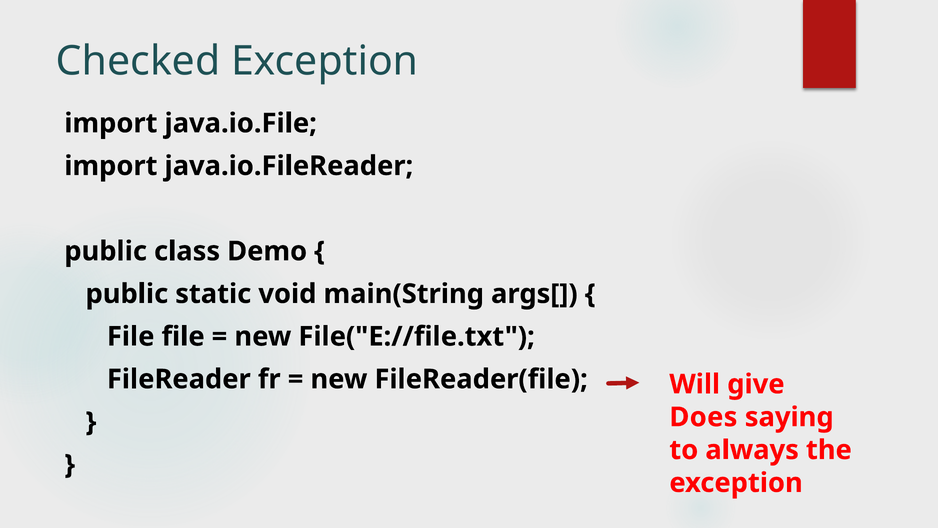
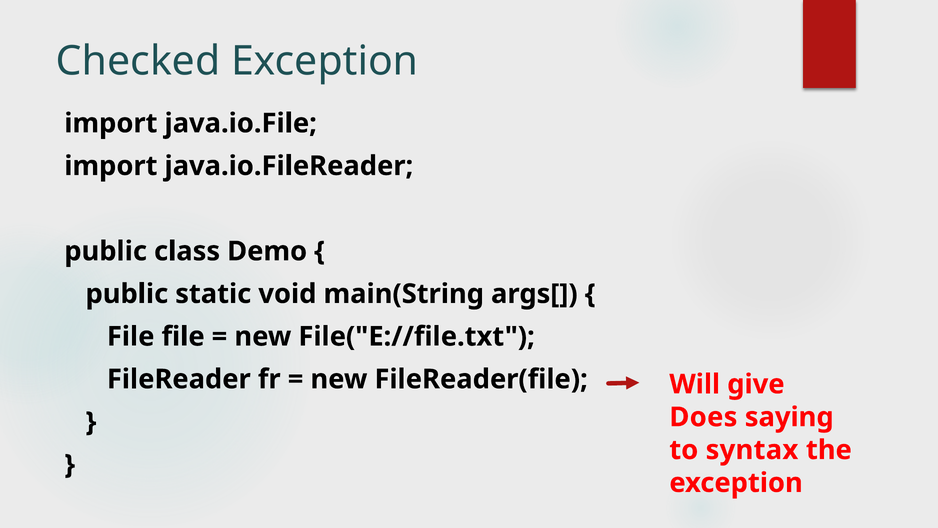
always: always -> syntax
